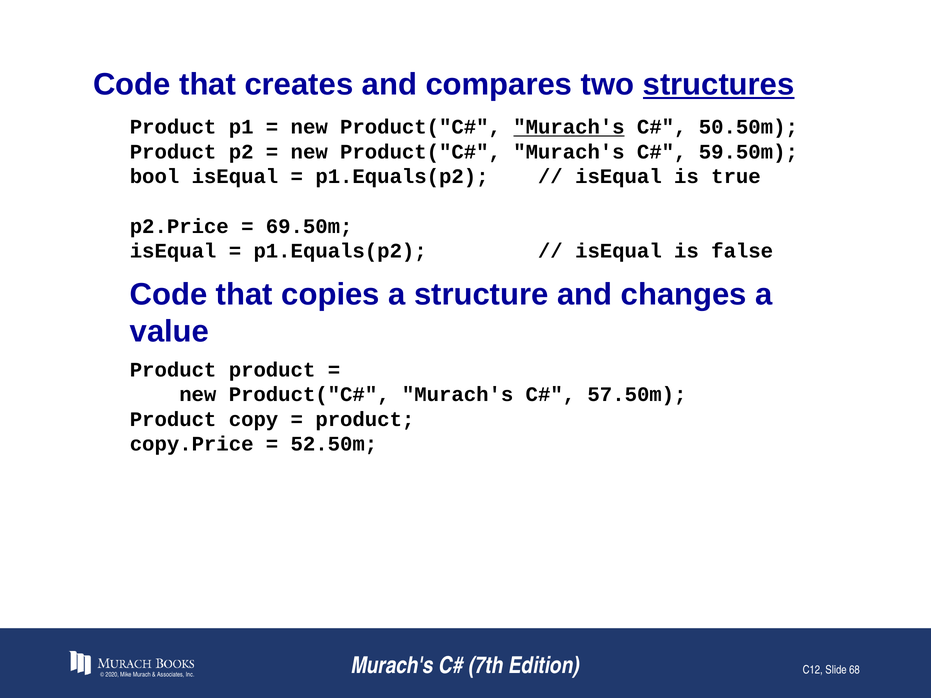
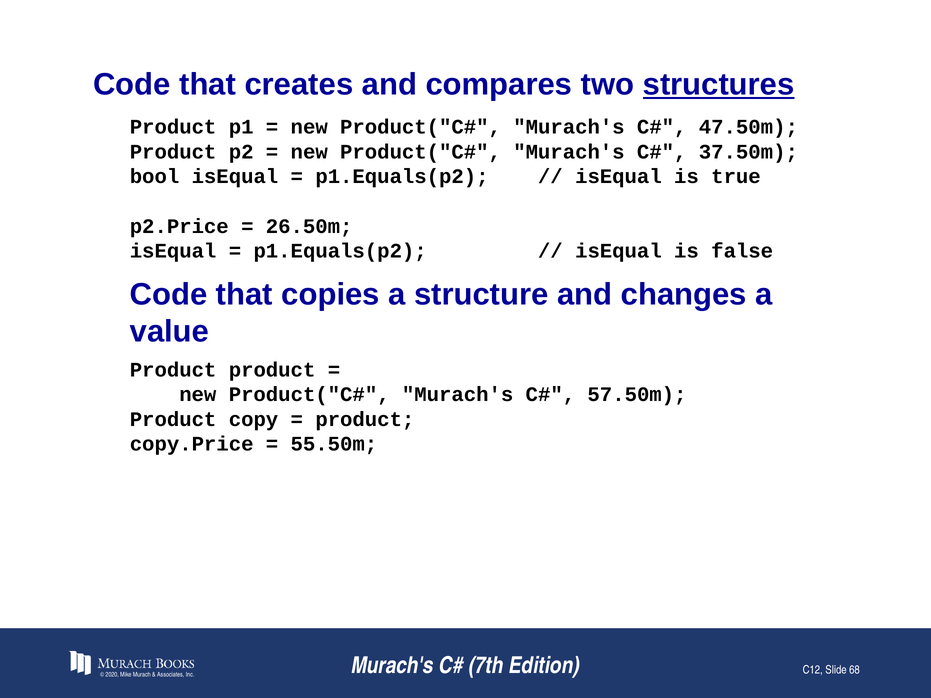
Murach's at (569, 127) underline: present -> none
50.50m: 50.50m -> 47.50m
59.50m: 59.50m -> 37.50m
69.50m: 69.50m -> 26.50m
52.50m: 52.50m -> 55.50m
